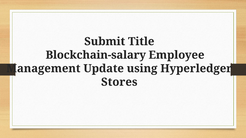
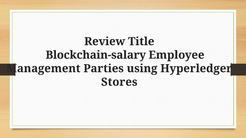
Submit: Submit -> Review
Update: Update -> Parties
